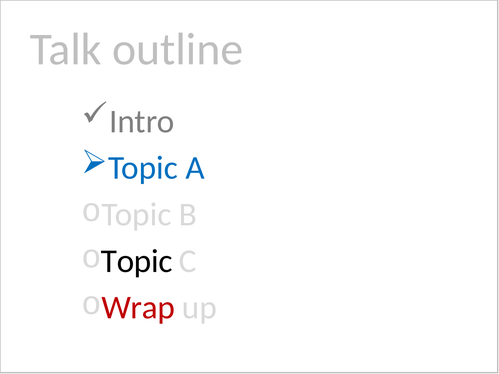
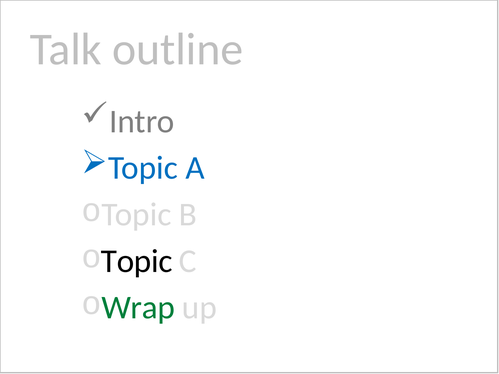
Wrap colour: red -> green
